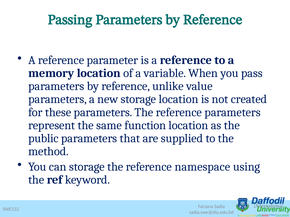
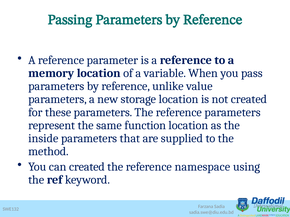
public: public -> inside
can storage: storage -> created
